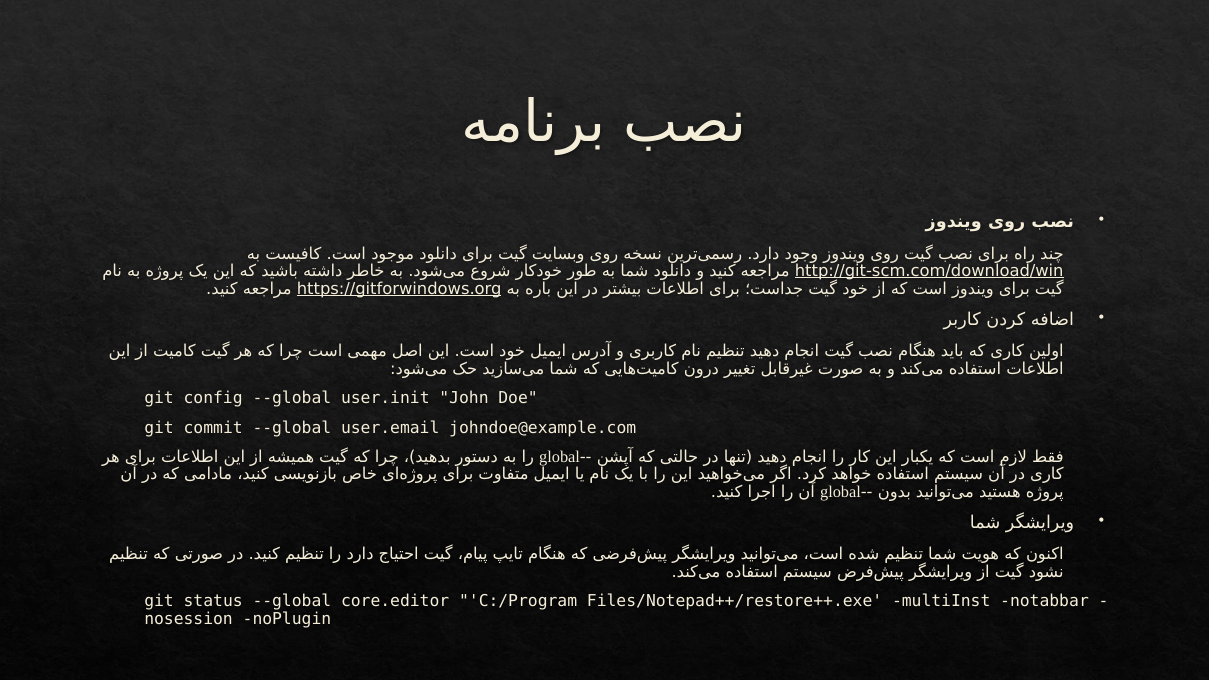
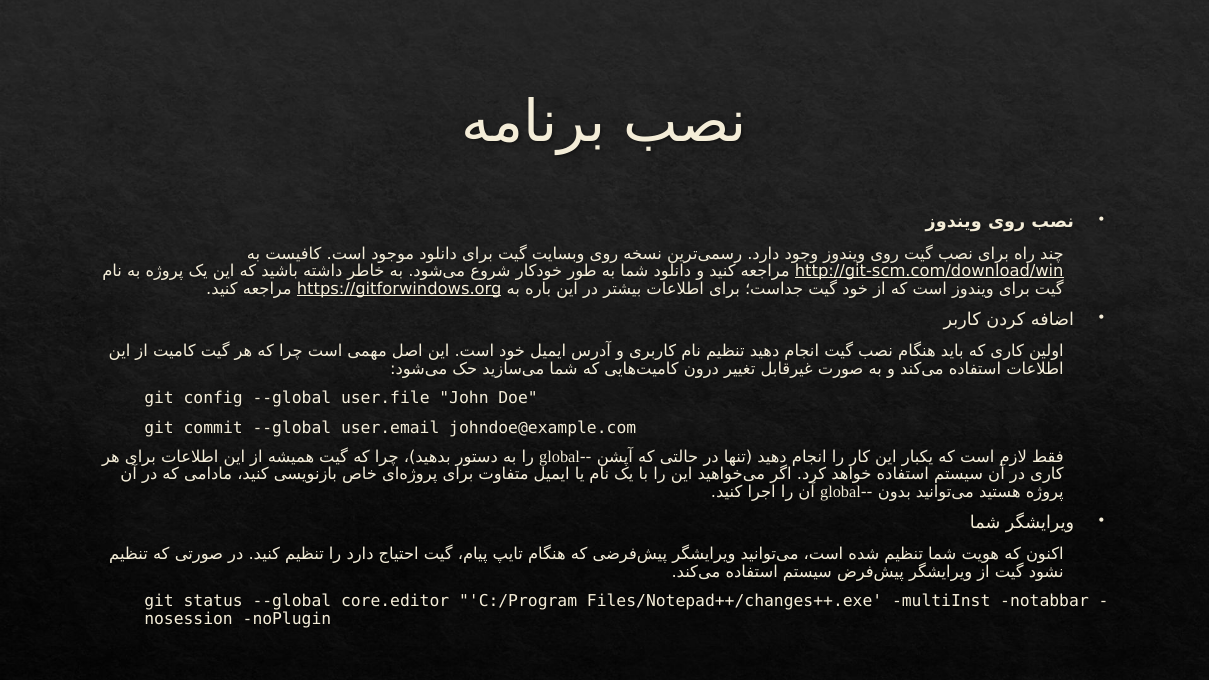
user.init: user.init -> user.file
Files/Notepad++/restore++.exe: Files/Notepad++/restore++.exe -> Files/Notepad++/changes++.exe
